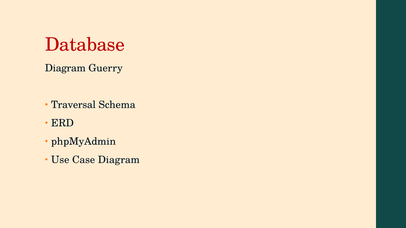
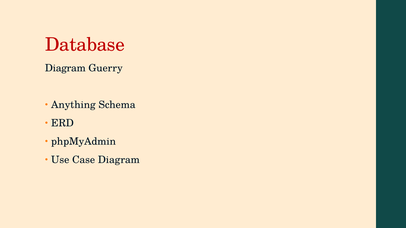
Traversal: Traversal -> Anything
